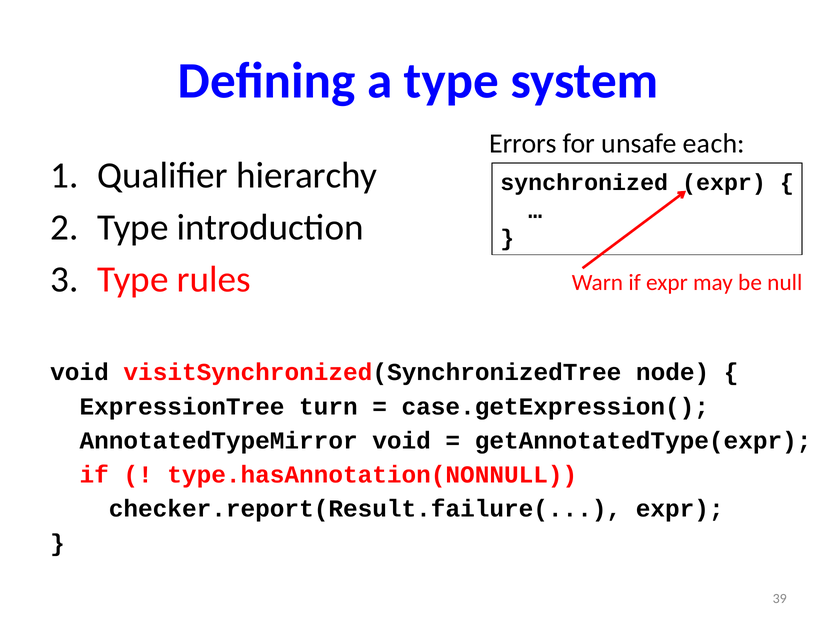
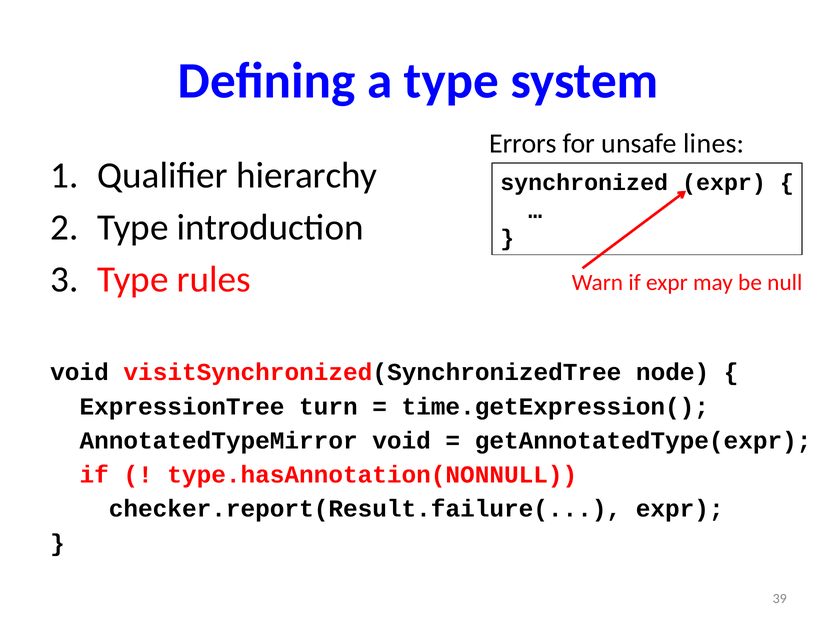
each: each -> lines
case.getExpression(: case.getExpression( -> time.getExpression(
